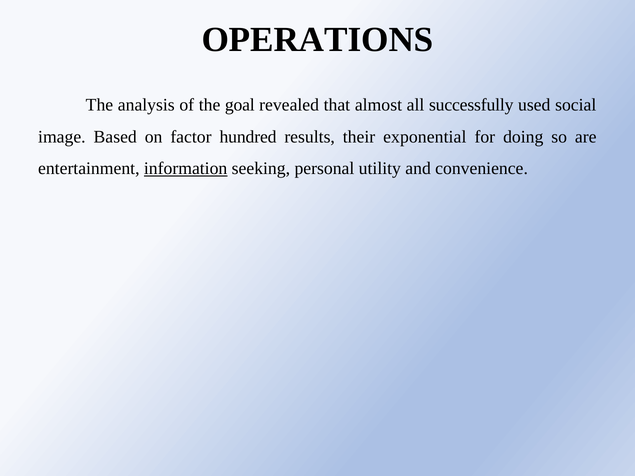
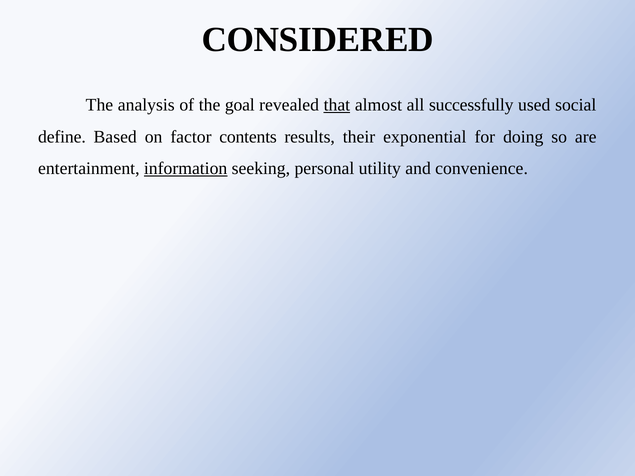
OPERATIONS: OPERATIONS -> CONSIDERED
that underline: none -> present
image: image -> define
hundred: hundred -> contents
